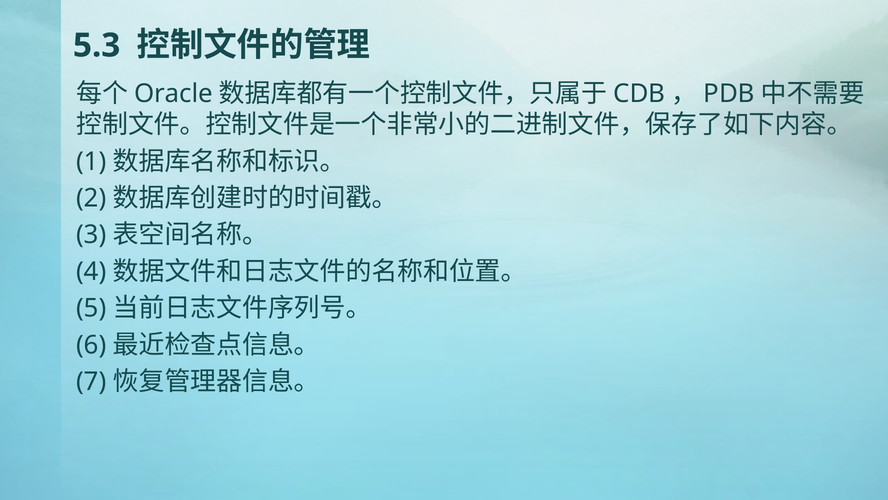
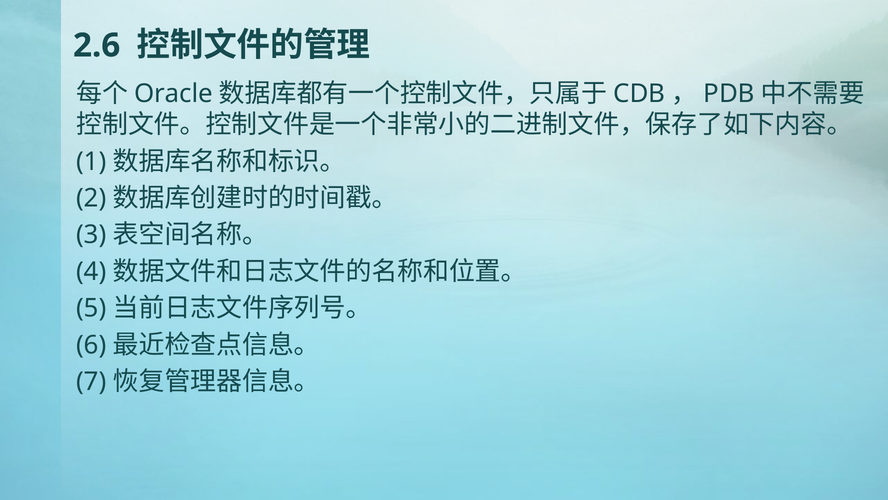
5.3: 5.3 -> 2.6
